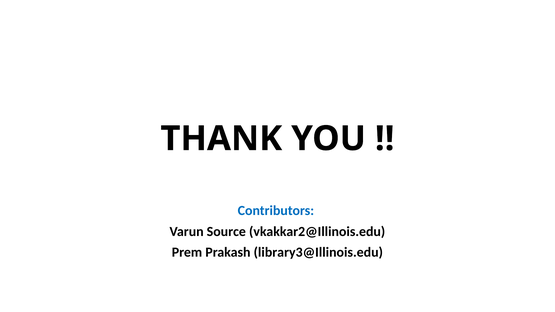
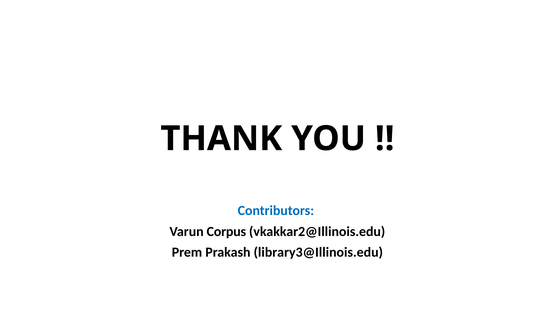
Source: Source -> Corpus
